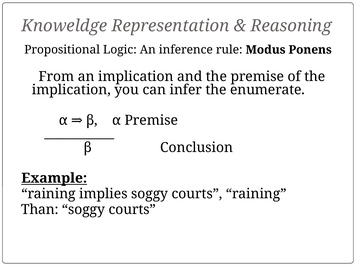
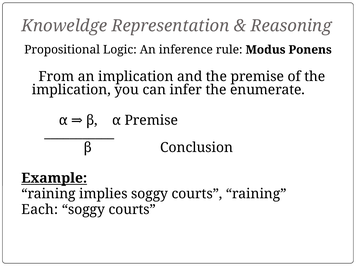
Than: Than -> Each
